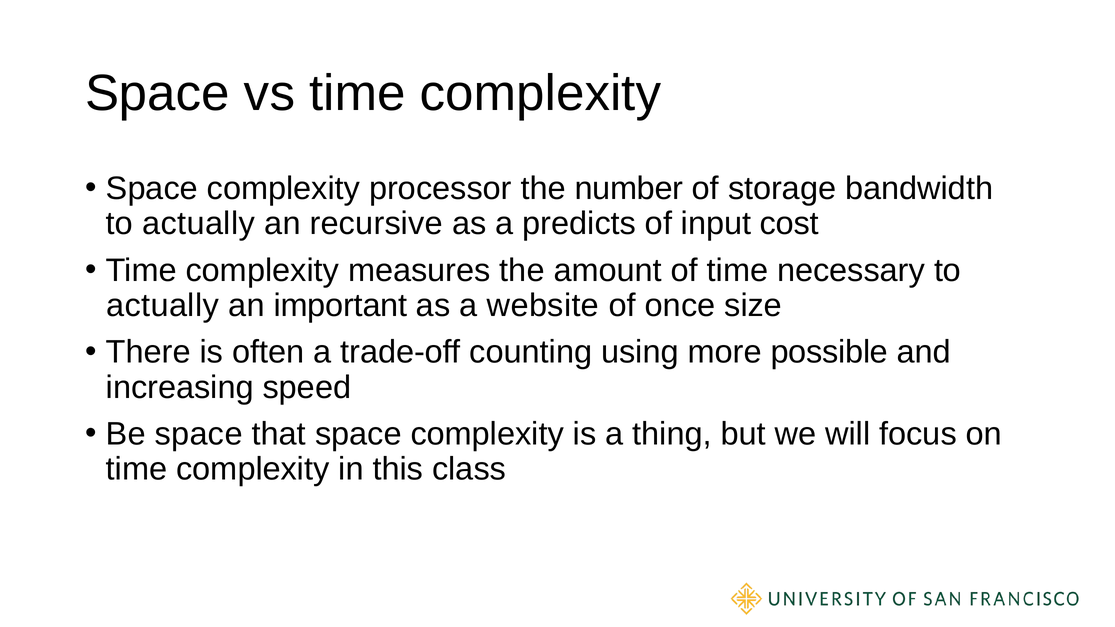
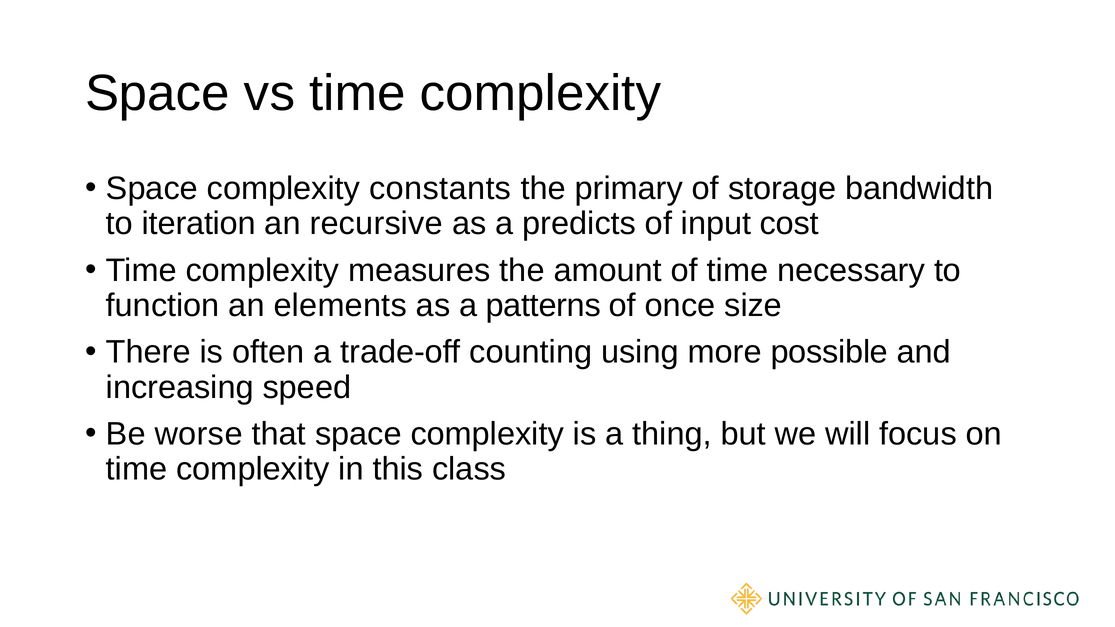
processor: processor -> constants
number: number -> primary
actually at (199, 224): actually -> iteration
actually at (163, 306): actually -> function
important: important -> elements
website: website -> patterns
Be space: space -> worse
